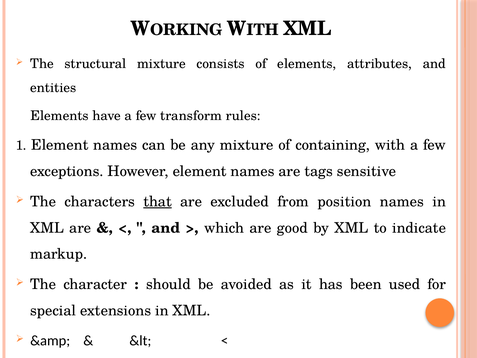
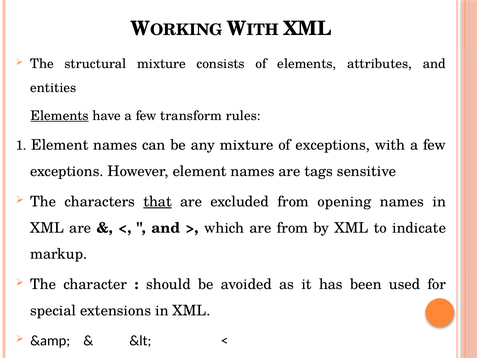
Elements at (60, 116) underline: none -> present
of containing: containing -> exceptions
position: position -> opening
are good: good -> from
